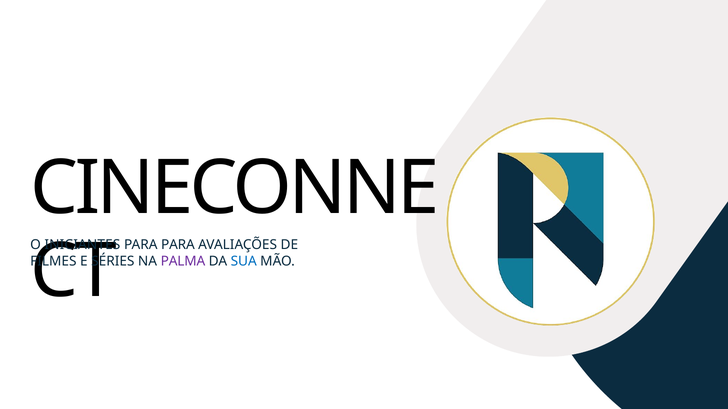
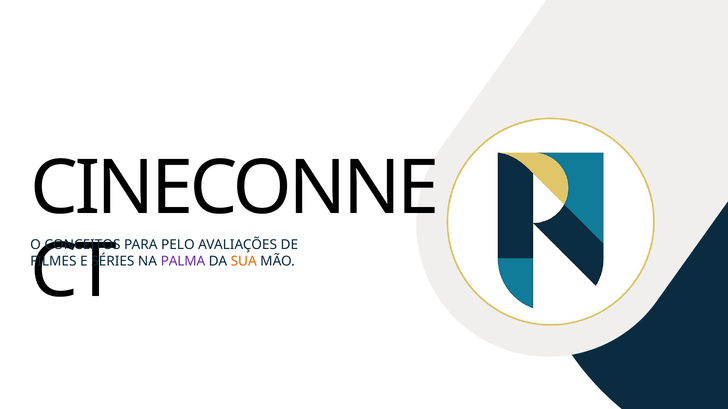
INICIANTES: INICIANTES -> CONCEITOS
PARA PARA: PARA -> PELO
SUA colour: blue -> orange
